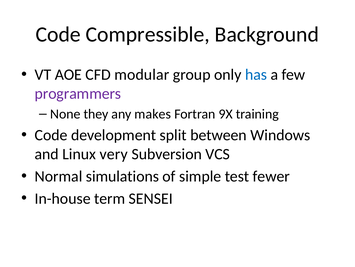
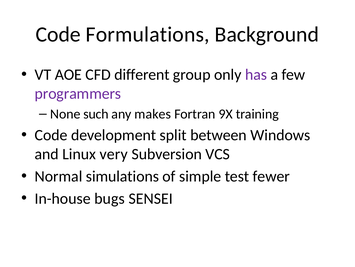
Compressible: Compressible -> Formulations
modular: modular -> different
has colour: blue -> purple
they: they -> such
term: term -> bugs
